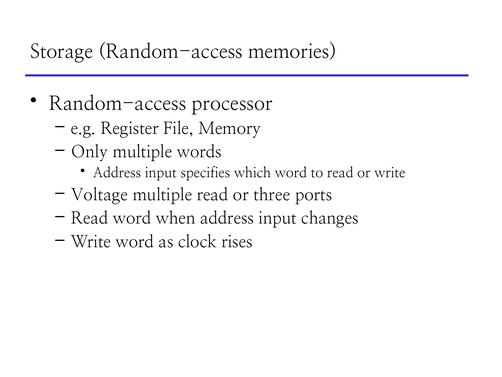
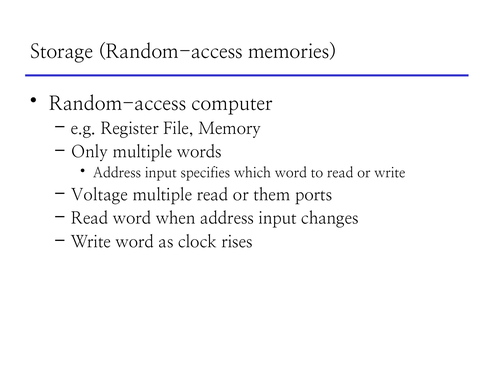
processor: processor -> computer
three: three -> them
